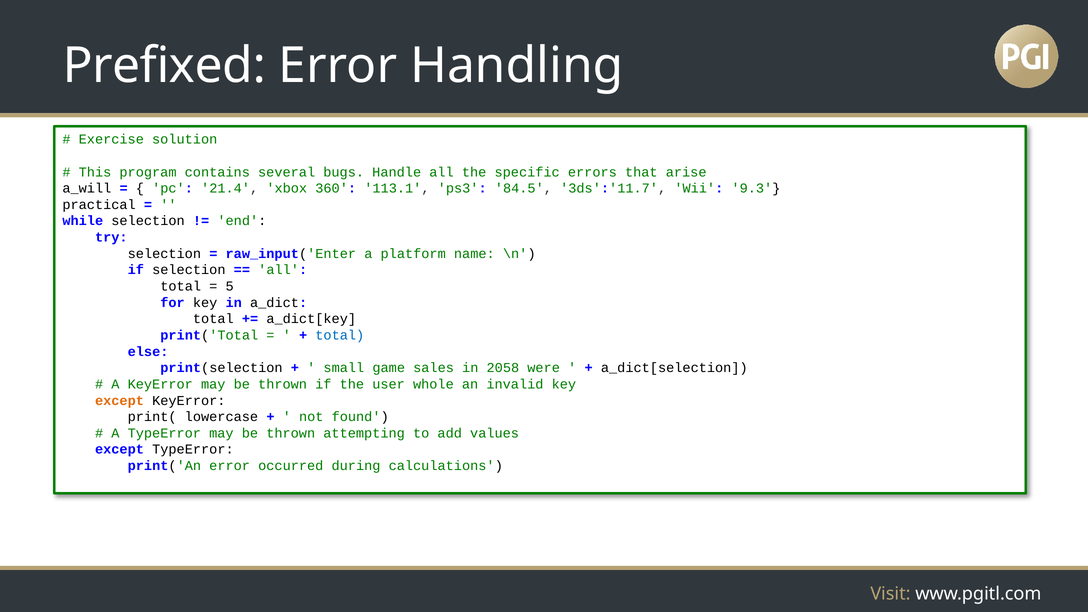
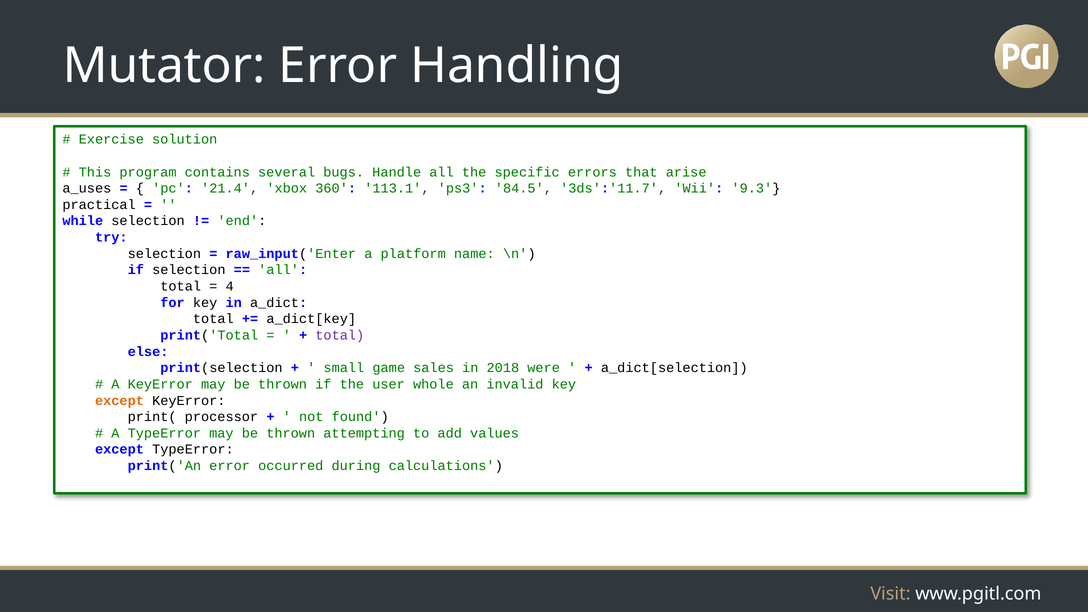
Prefixed: Prefixed -> Mutator
a_will: a_will -> a_uses
5: 5 -> 4
total at (340, 335) colour: blue -> purple
2058: 2058 -> 2018
lowercase: lowercase -> processor
